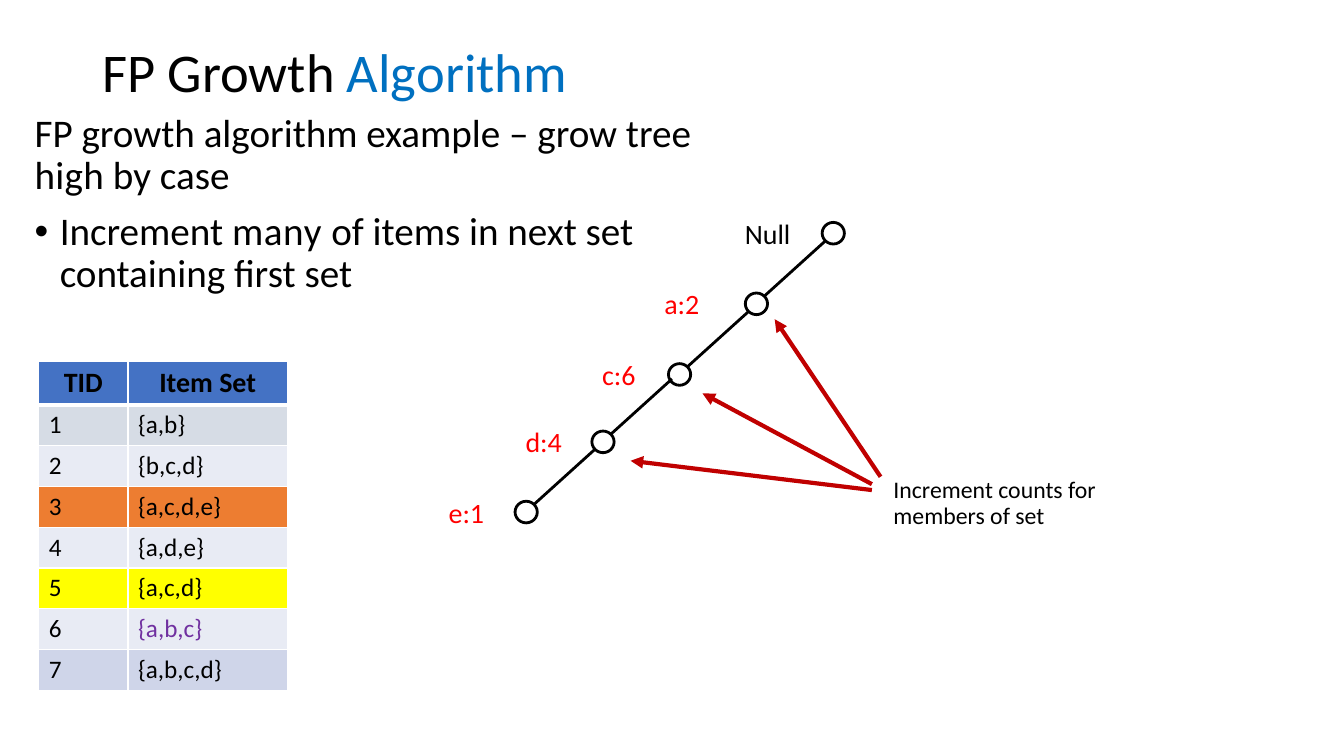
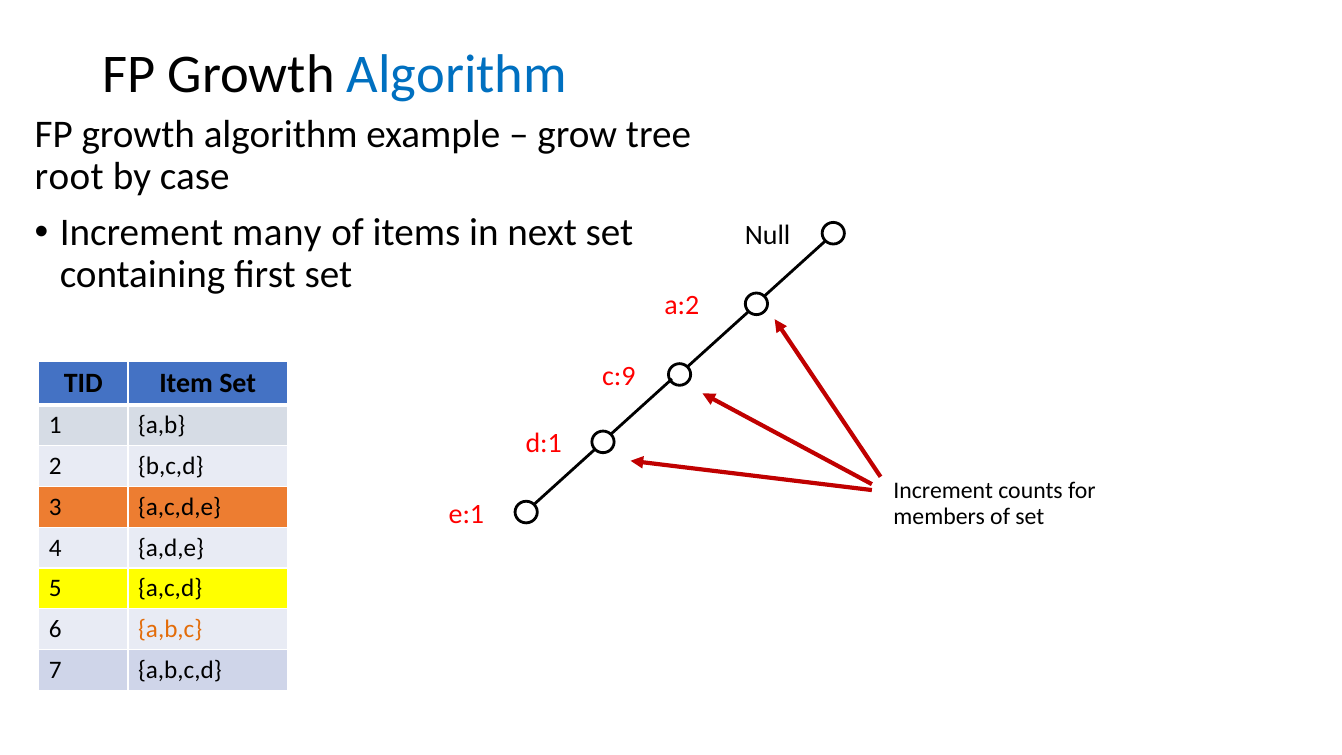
high: high -> root
c:6: c:6 -> c:9
d:4: d:4 -> d:1
a,b,c colour: purple -> orange
